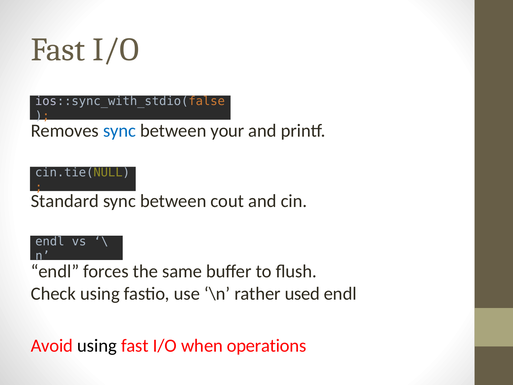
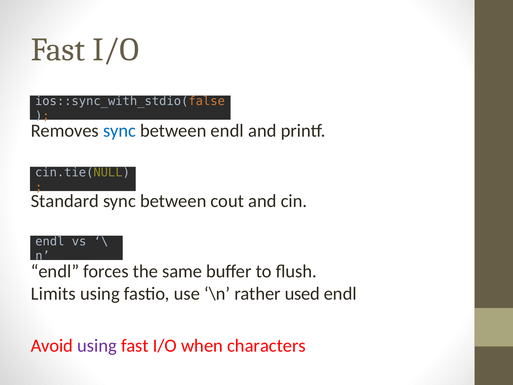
between your: your -> endl
Check: Check -> Limits
using at (97, 345) colour: black -> purple
operations: operations -> characters
